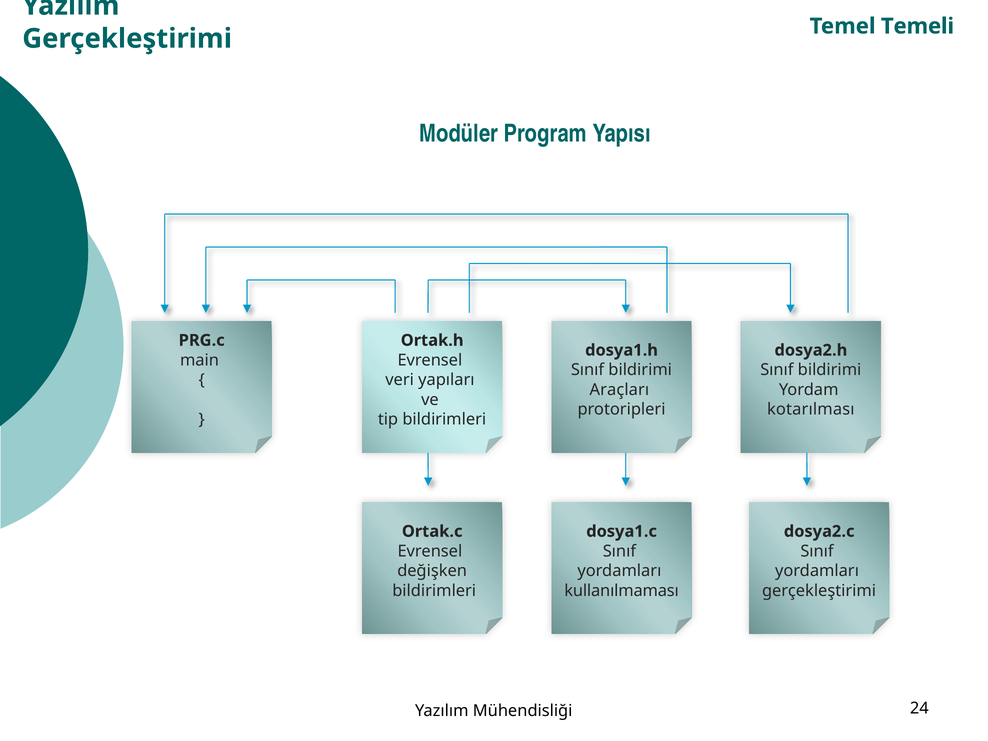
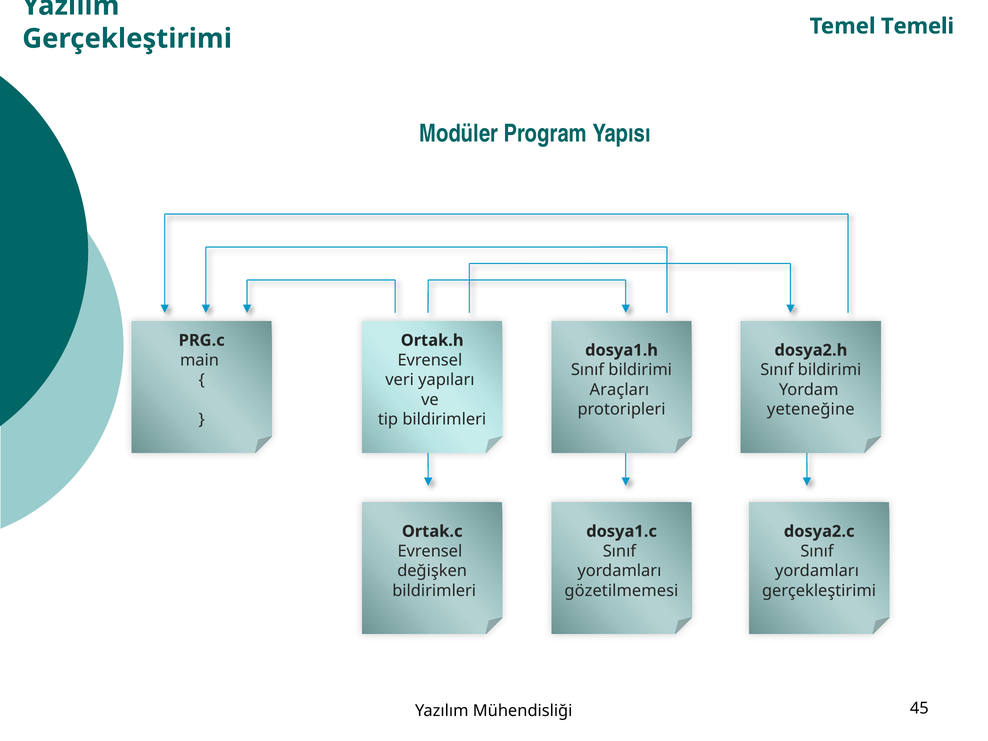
kotarılması: kotarılması -> yeteneğine
kullanılmaması: kullanılmaması -> gözetilmemesi
24: 24 -> 45
